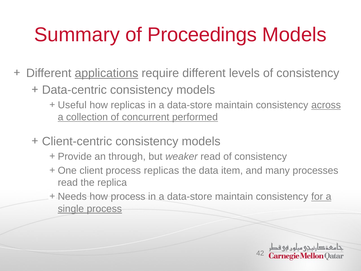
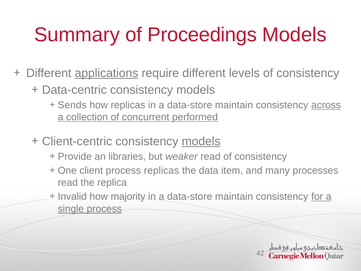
Useful: Useful -> Sends
models at (201, 141) underline: none -> present
through: through -> libraries
Needs: Needs -> Invalid
how process: process -> majority
